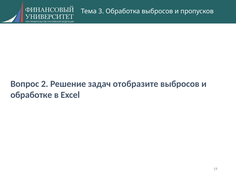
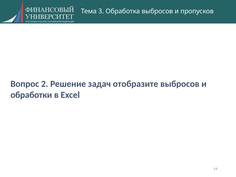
обработке: обработке -> обработки
